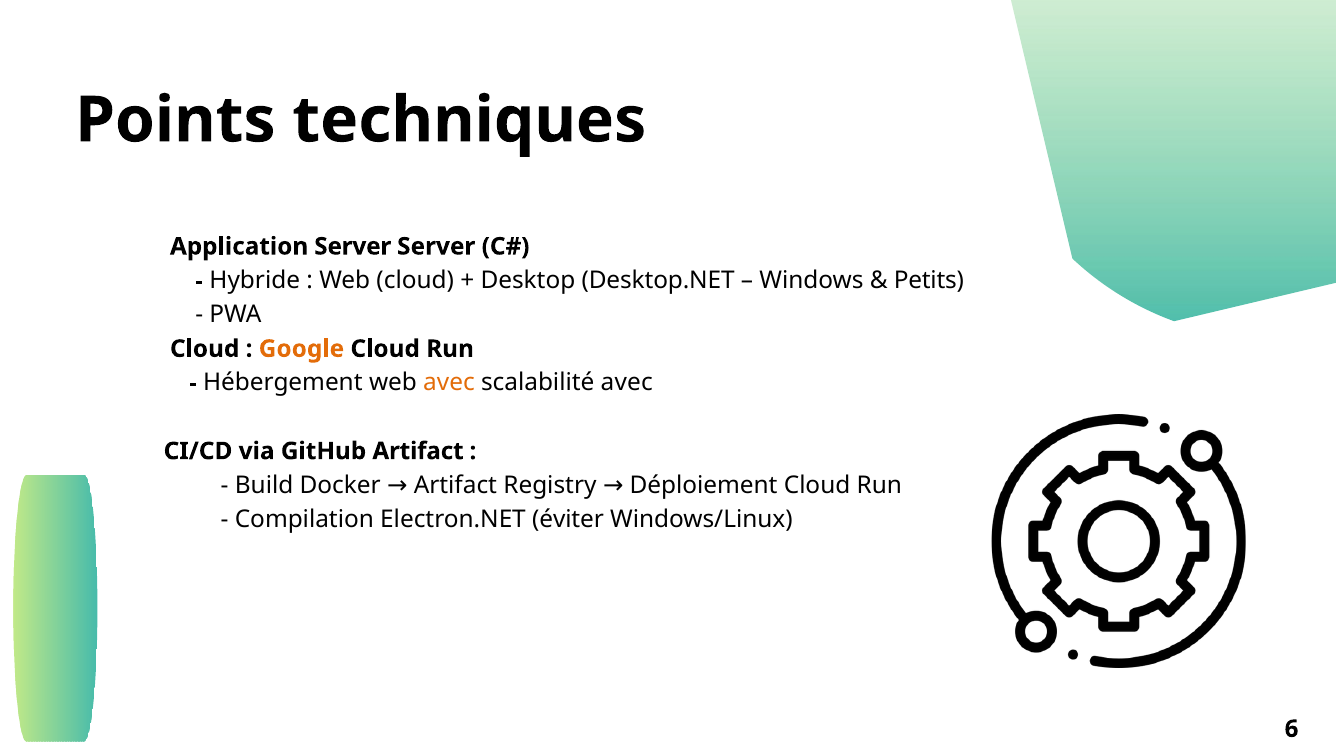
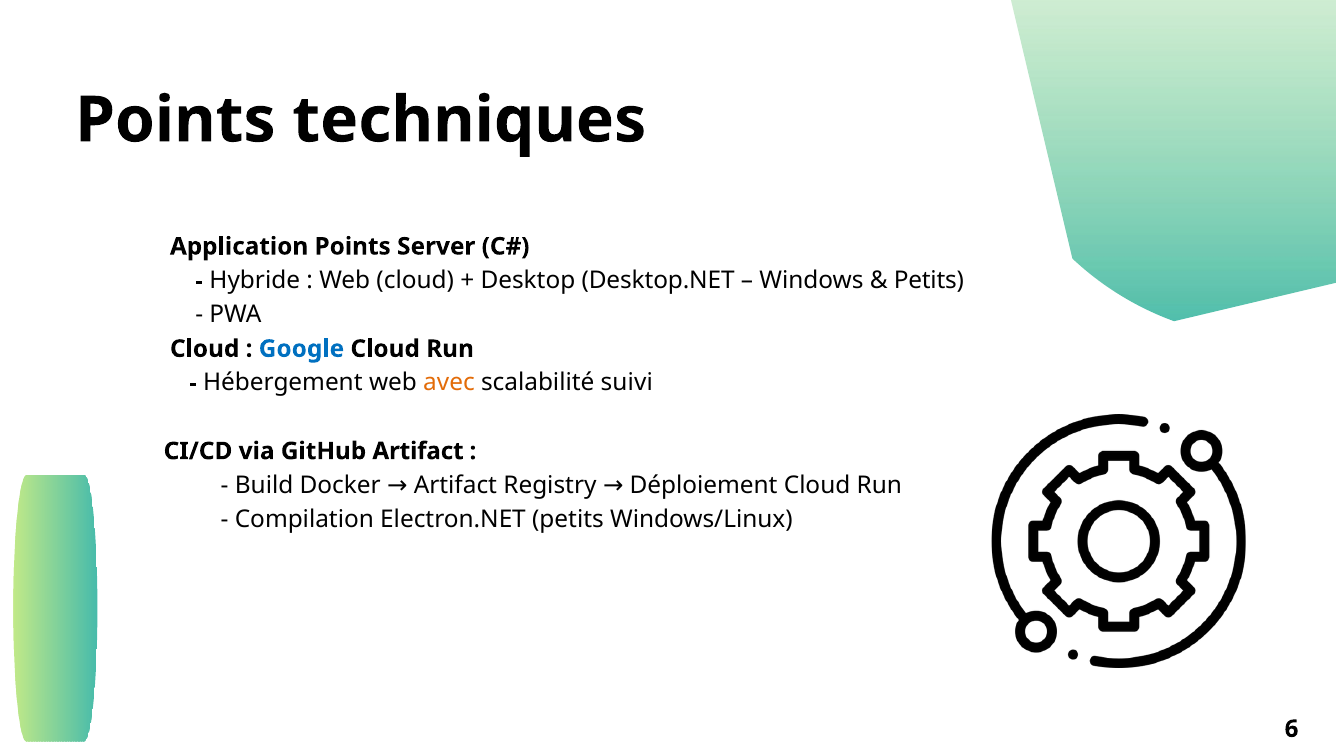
Application Server: Server -> Points
Google colour: orange -> blue
scalabilité avec: avec -> suivi
Electron.NET éviter: éviter -> petits
